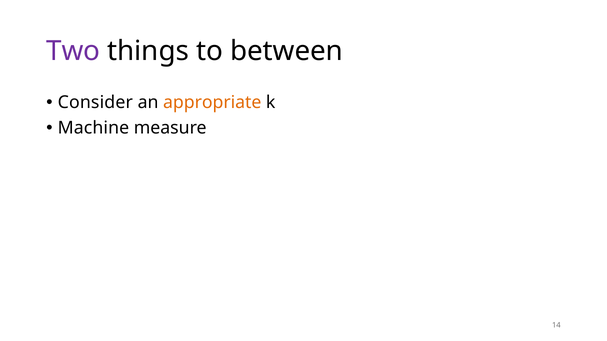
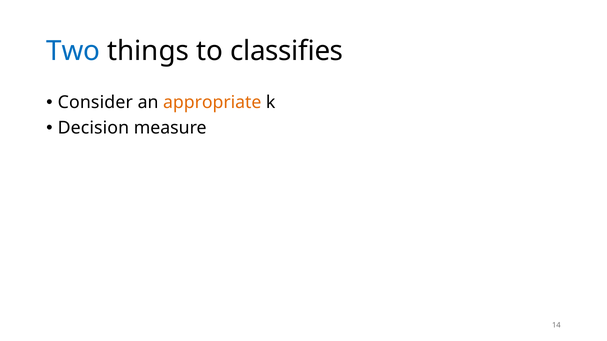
Two colour: purple -> blue
between: between -> classifies
Machine: Machine -> Decision
